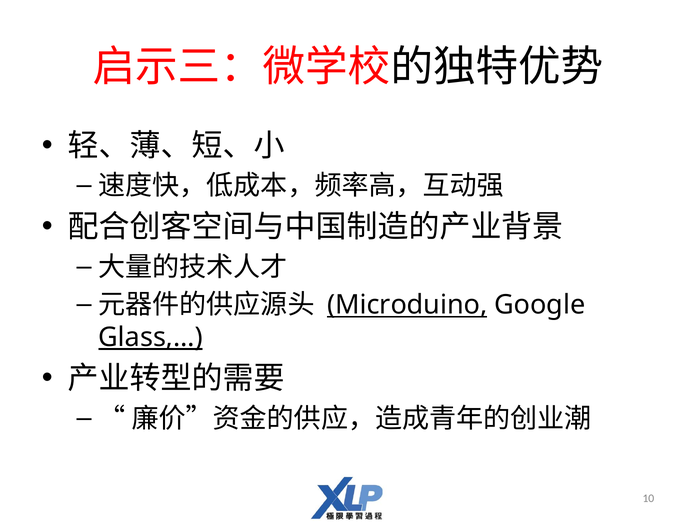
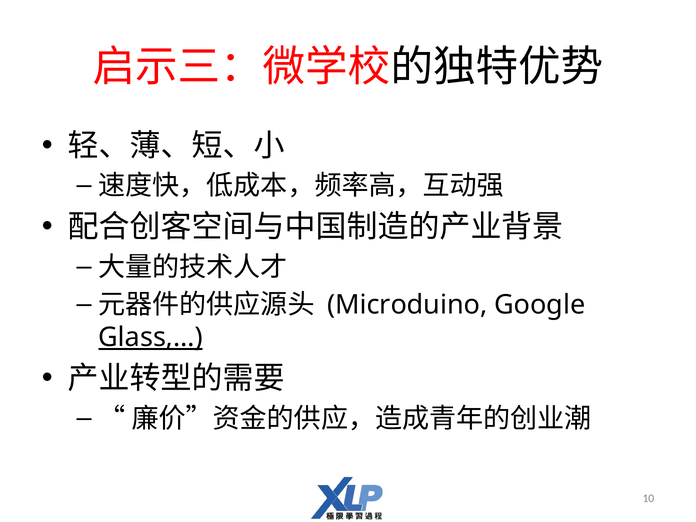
Microduino underline: present -> none
